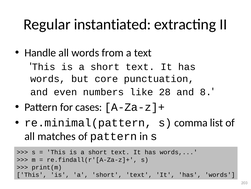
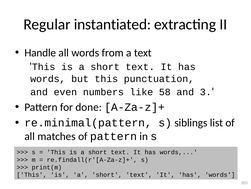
but core: core -> this
28: 28 -> 58
8: 8 -> 3
cases: cases -> done
comma: comma -> siblings
